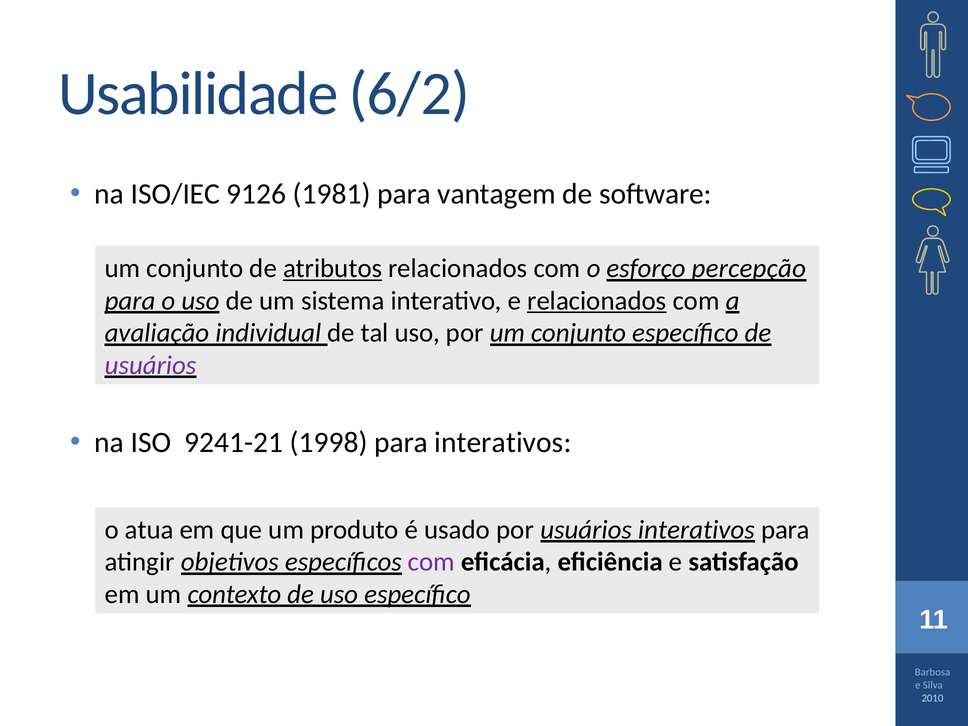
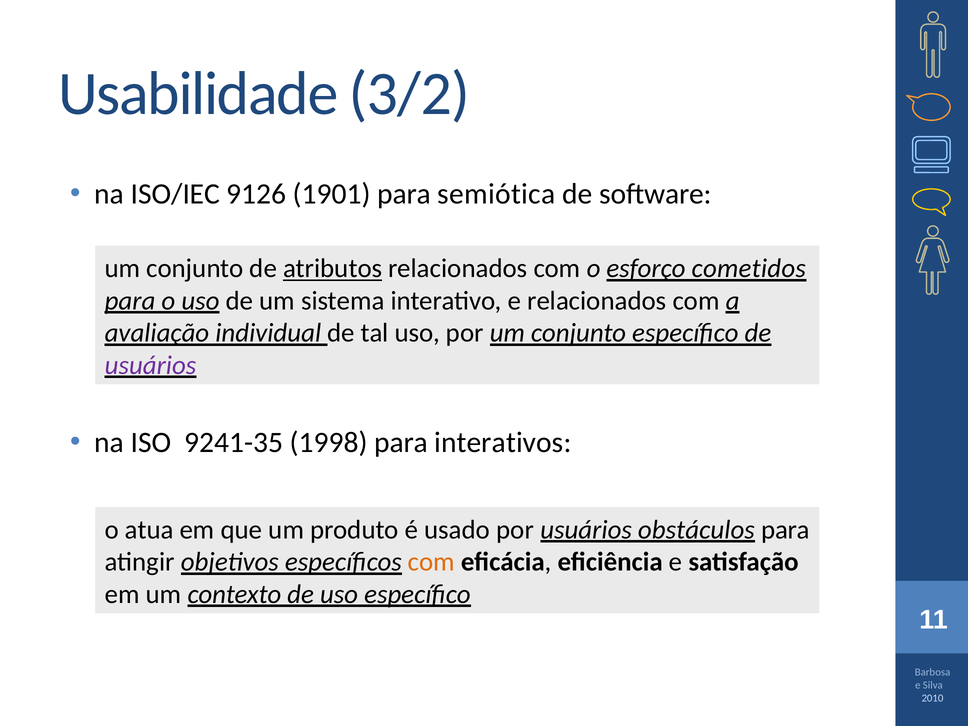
6/2: 6/2 -> 3/2
1981: 1981 -> 1901
vantagem: vantagem -> semiótica
percepção: percepção -> cometidos
relacionados at (597, 301) underline: present -> none
9241-21: 9241-21 -> 9241-35
usuários interativos: interativos -> obstáculos
com at (431, 562) colour: purple -> orange
